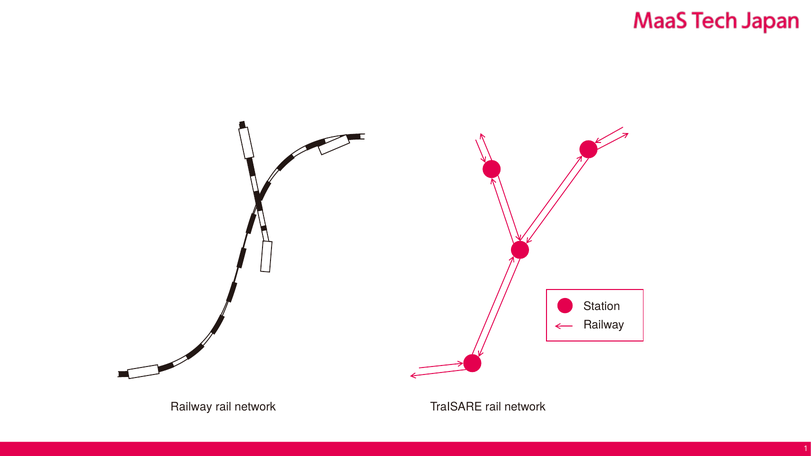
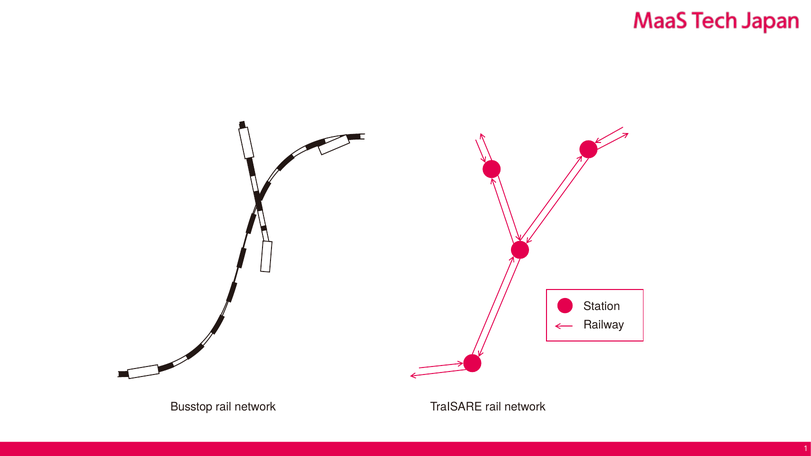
Railway at (191, 407): Railway -> Busstop
